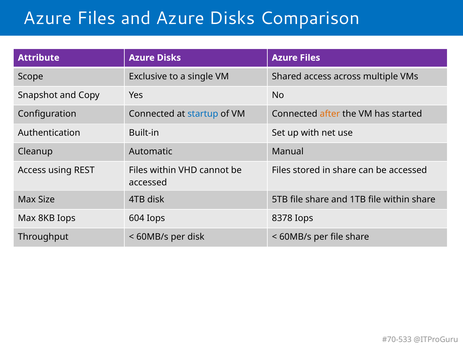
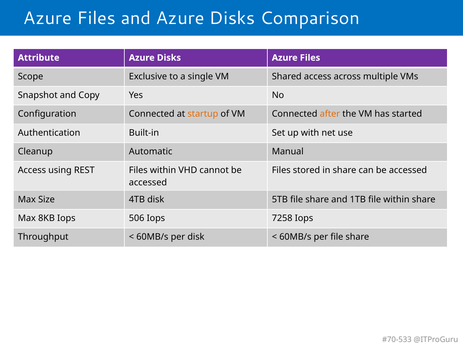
startup colour: blue -> orange
604: 604 -> 506
8378: 8378 -> 7258
